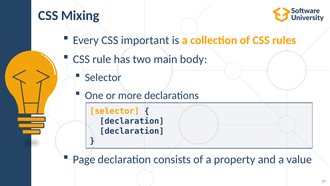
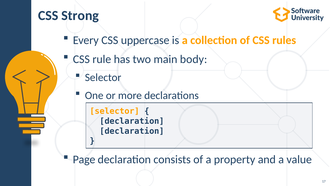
Mixing: Mixing -> Strong
important: important -> uppercase
